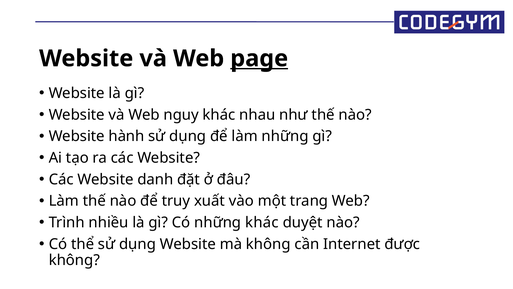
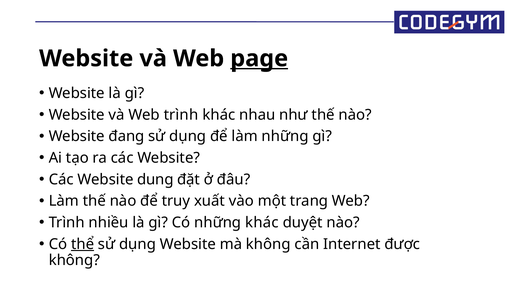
Web nguy: nguy -> trình
hành: hành -> đang
danh: danh -> dung
thể underline: none -> present
